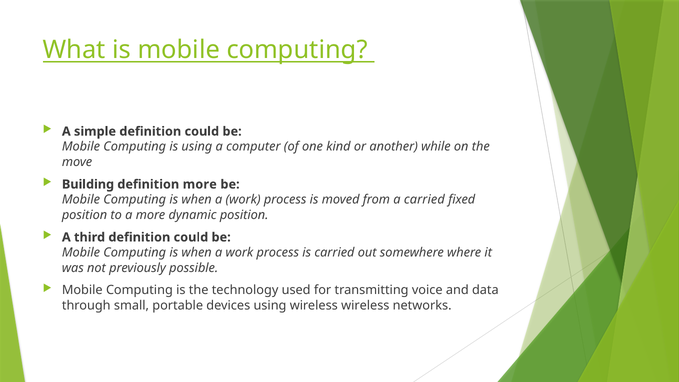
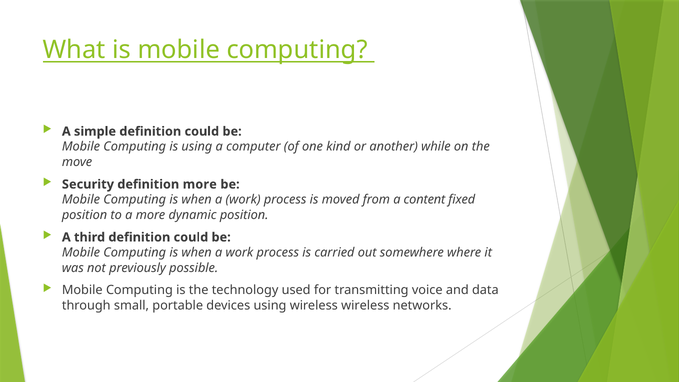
Building: Building -> Security
a carried: carried -> content
